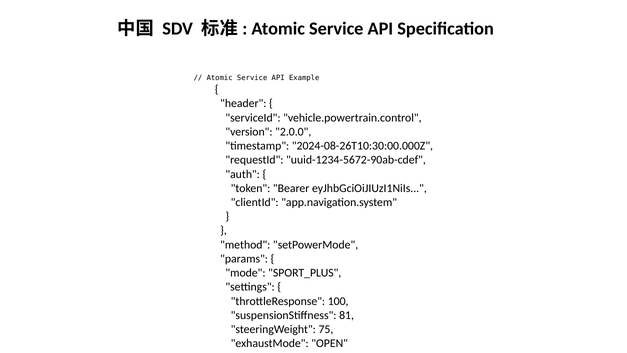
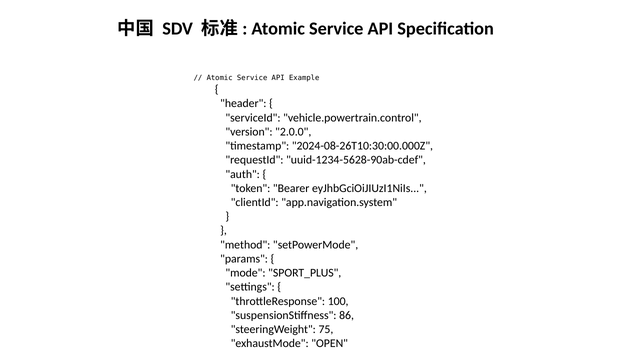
uuid-1234-5672-90ab-cdef: uuid-1234-5672-90ab-cdef -> uuid-1234-5628-90ab-cdef
81: 81 -> 86
